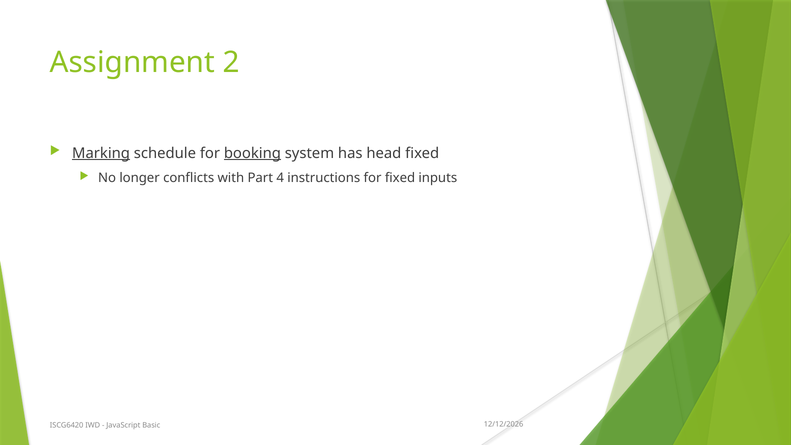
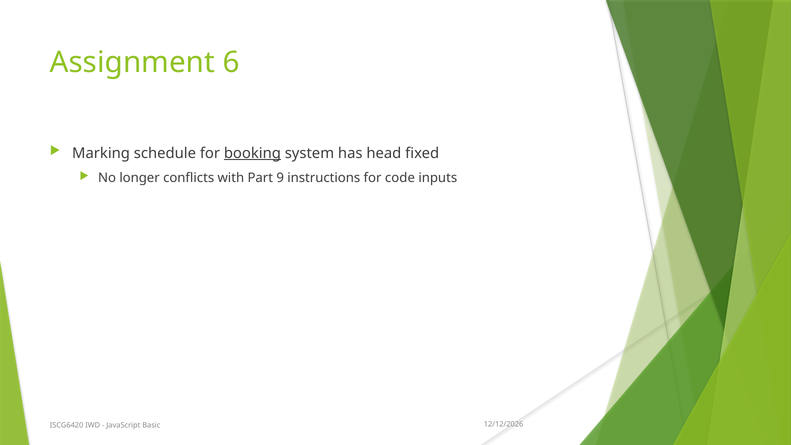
2: 2 -> 6
Marking underline: present -> none
4: 4 -> 9
for fixed: fixed -> code
